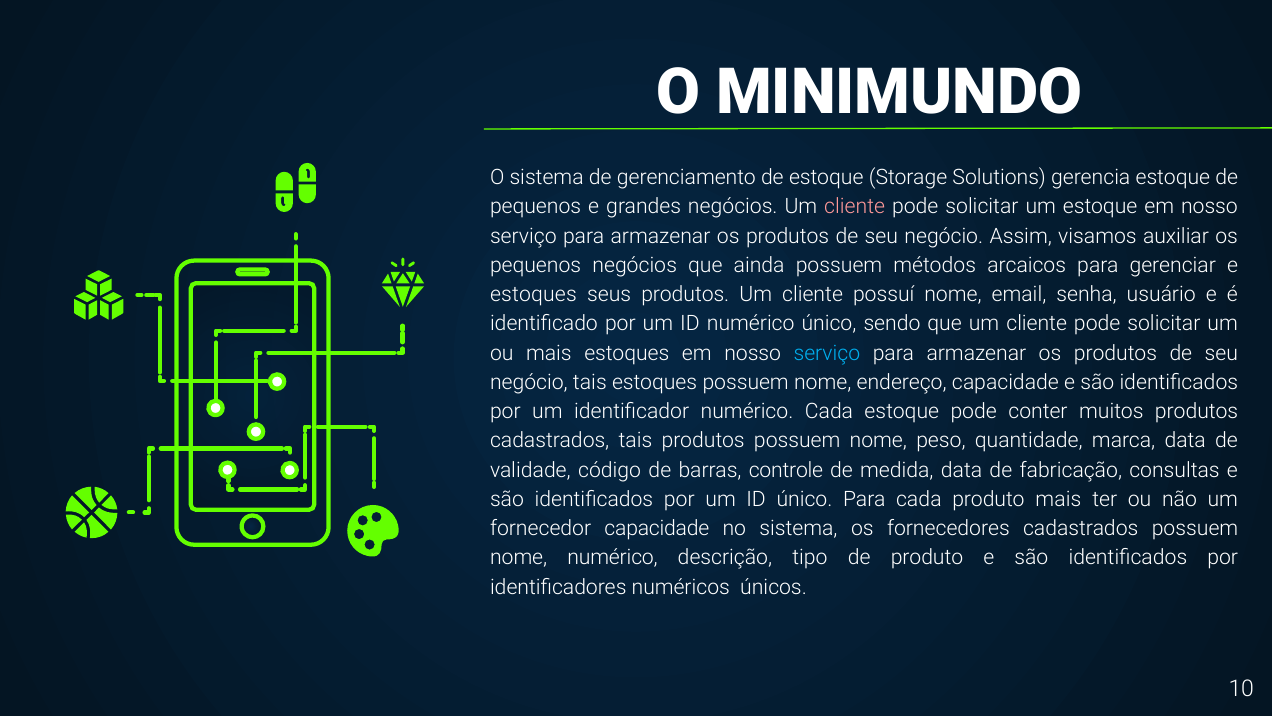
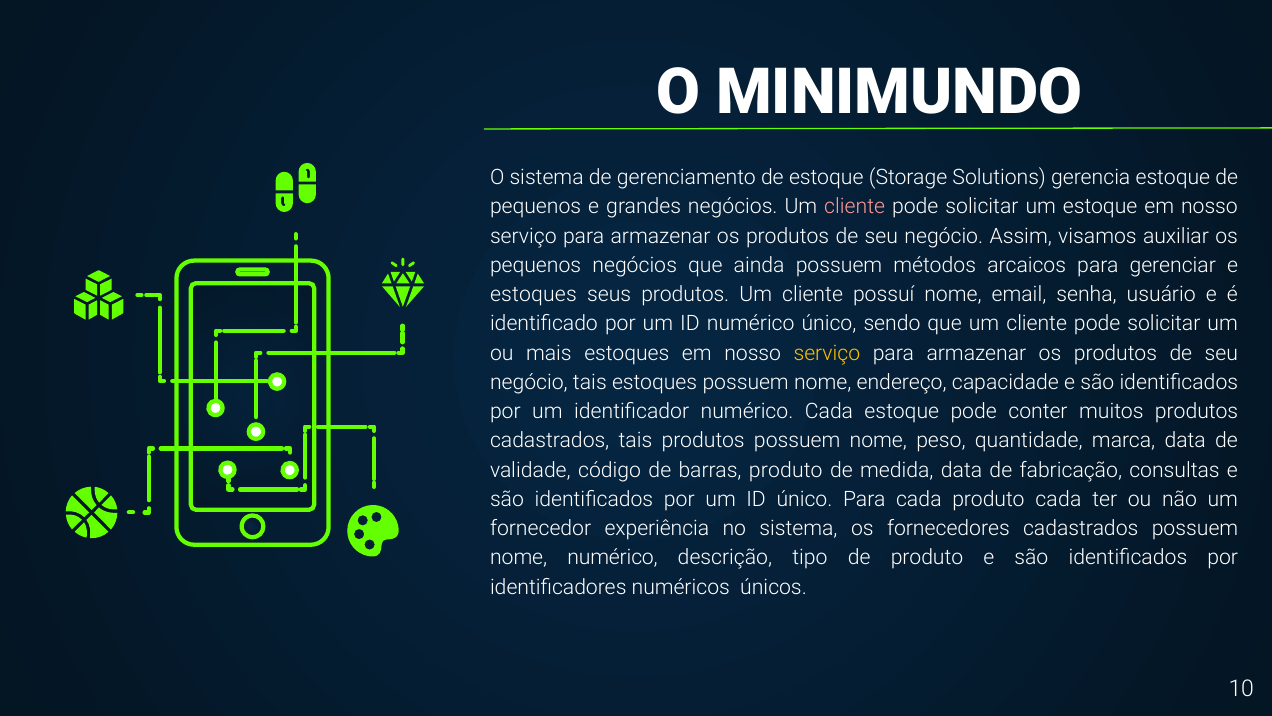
serviço at (827, 353) colour: light blue -> yellow
barras controle: controle -> produto
produto mais: mais -> cada
fornecedor capacidade: capacidade -> experiência
